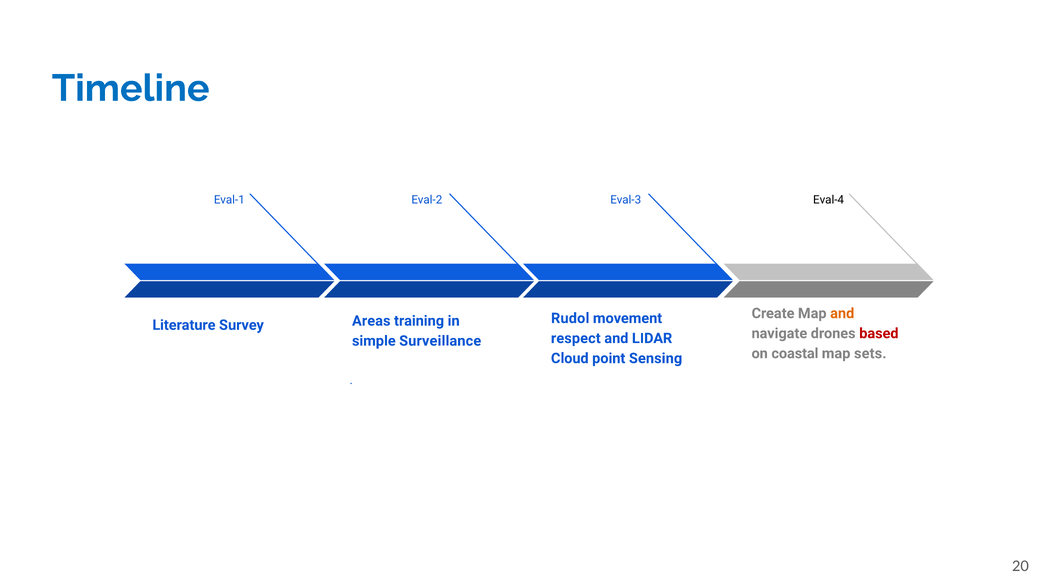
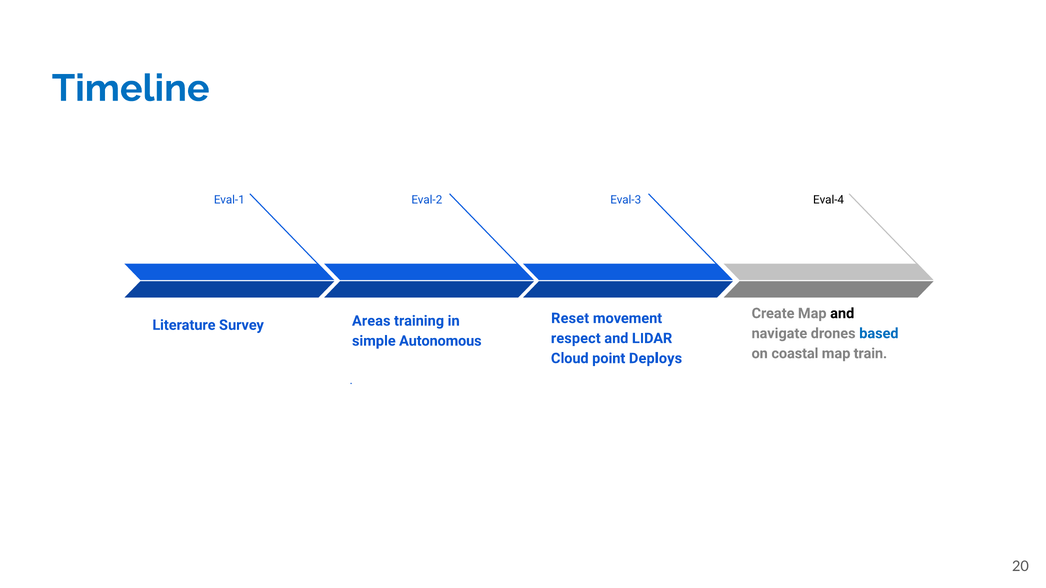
and at (842, 314) colour: orange -> black
Rudol: Rudol -> Reset
based colour: red -> blue
Surveillance: Surveillance -> Autonomous
sets: sets -> train
Sensing: Sensing -> Deploys
